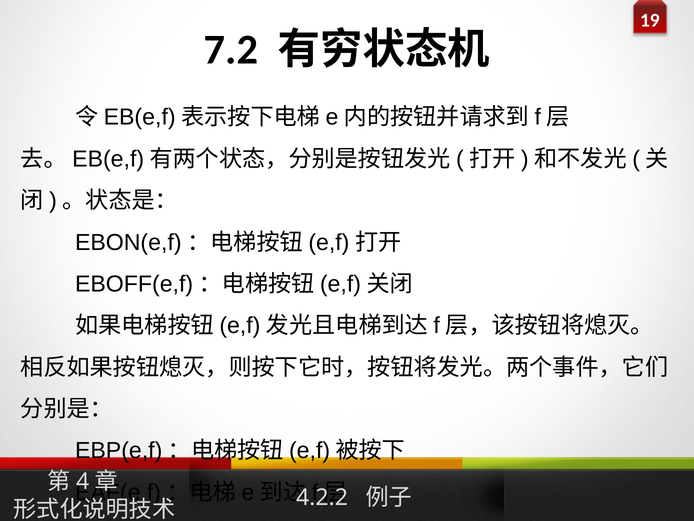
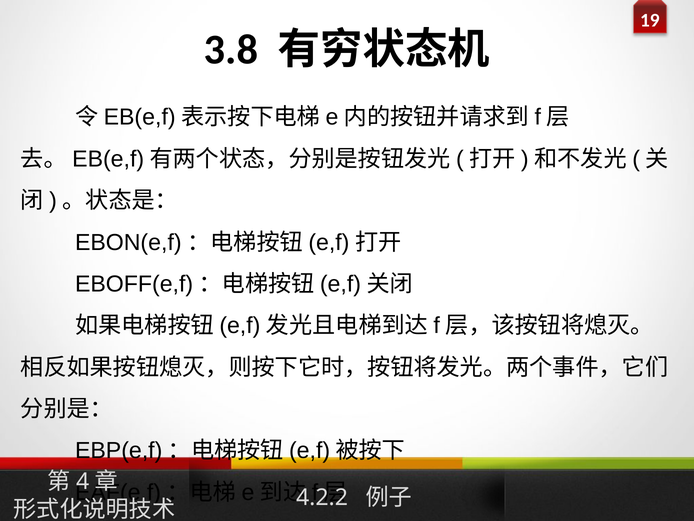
7.2: 7.2 -> 3.8
